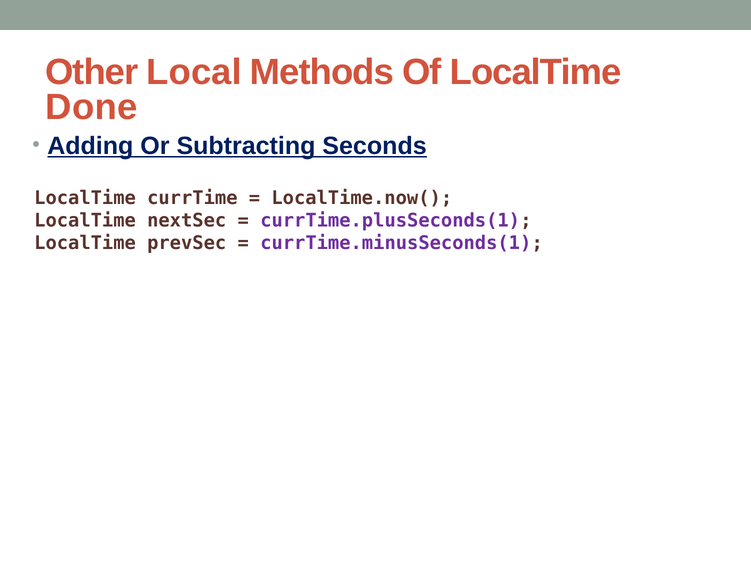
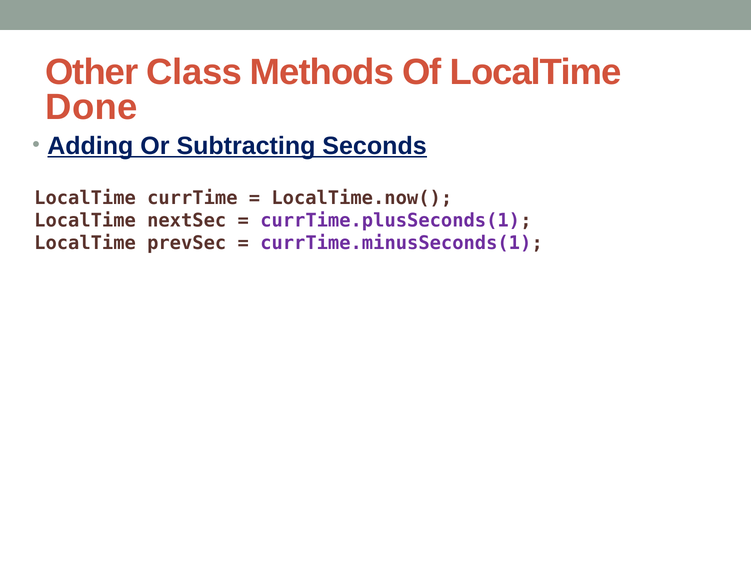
Local: Local -> Class
